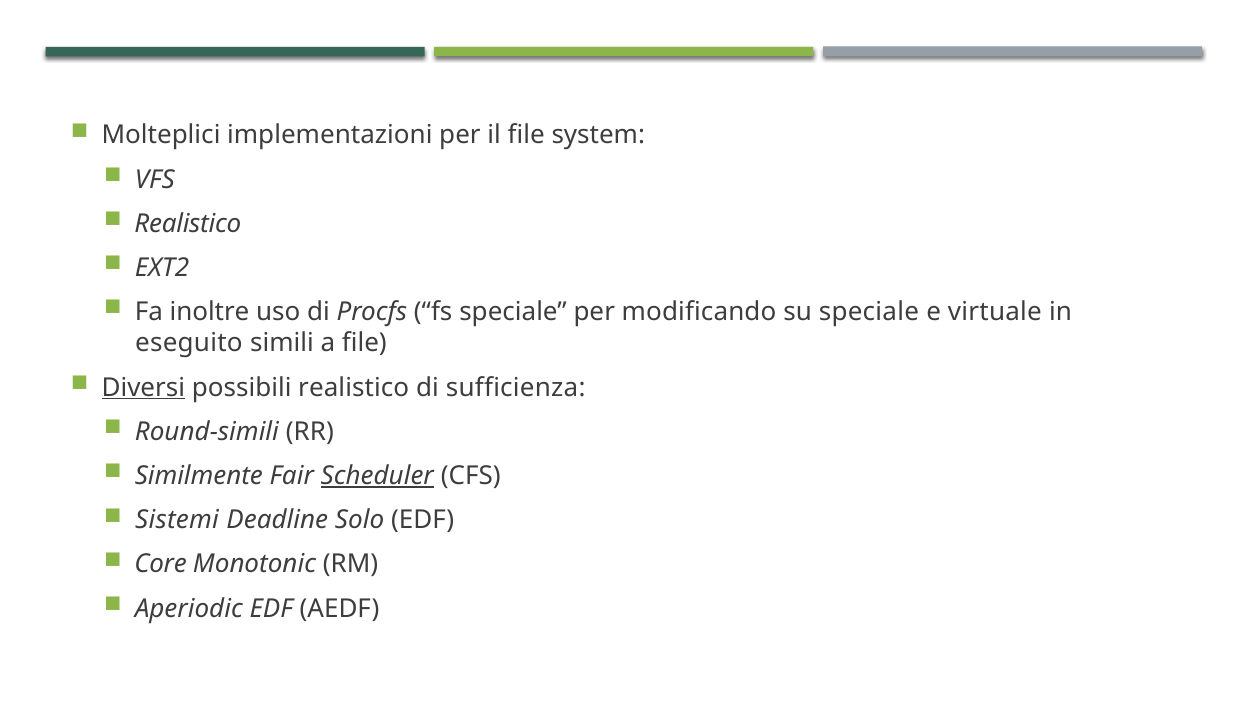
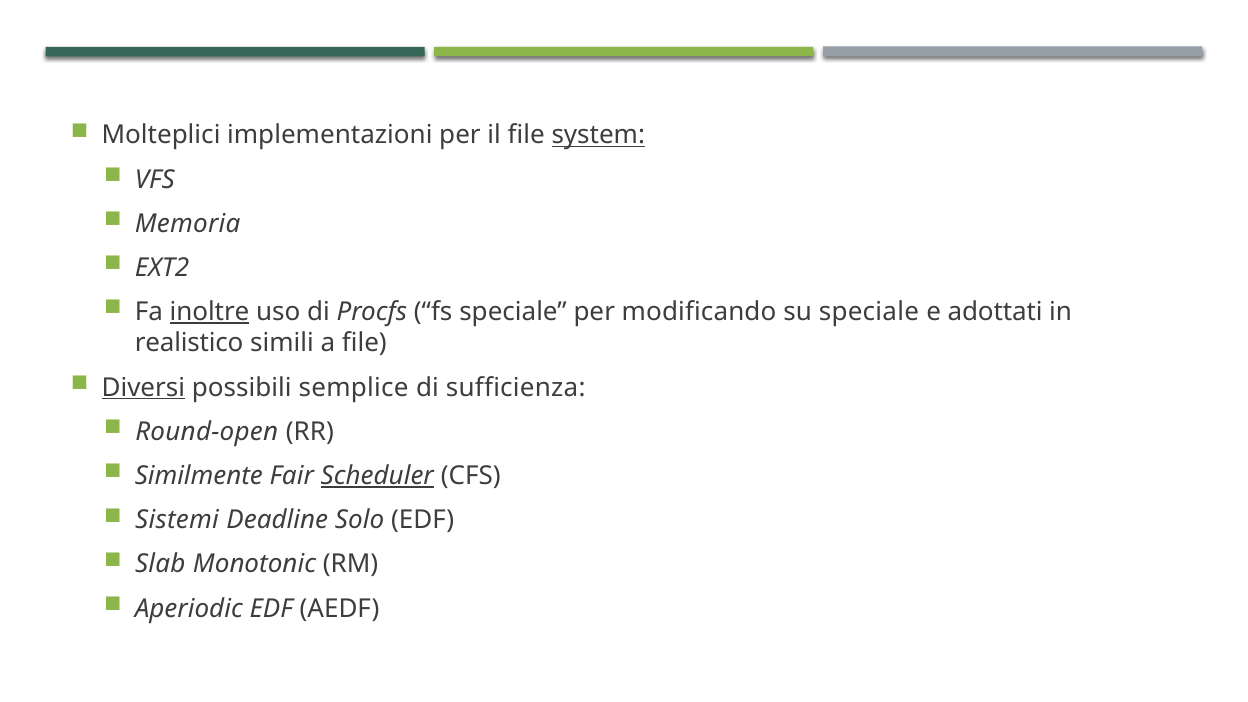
system underline: none -> present
Realistico at (188, 224): Realistico -> Memoria
inoltre underline: none -> present
virtuale: virtuale -> adottati
eseguito: eseguito -> realistico
possibili realistico: realistico -> semplice
Round-simili: Round-simili -> Round-open
Core: Core -> Slab
